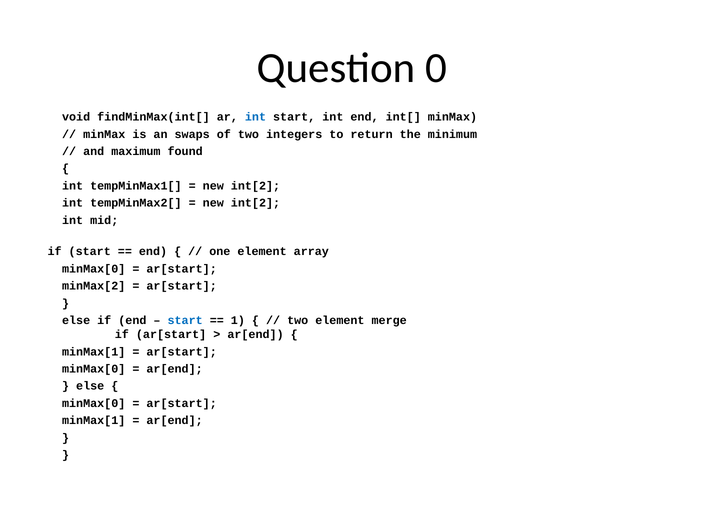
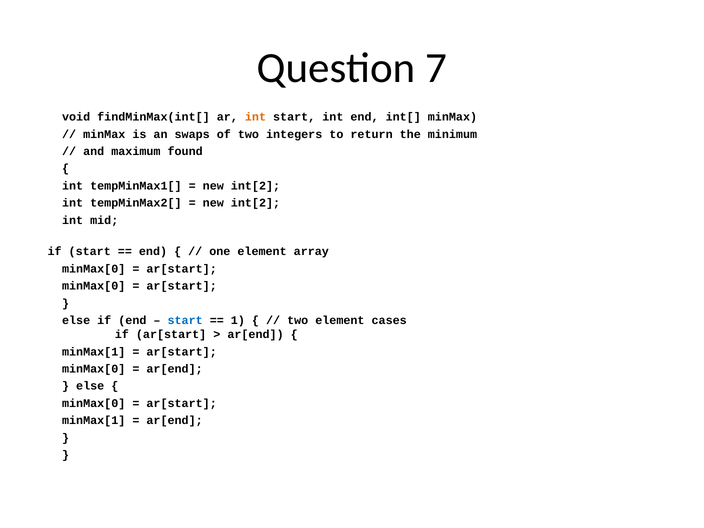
0: 0 -> 7
int at (255, 117) colour: blue -> orange
minMax[2 at (94, 286): minMax[2 -> minMax[0
merge: merge -> cases
